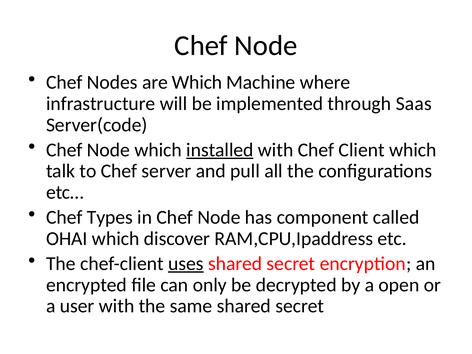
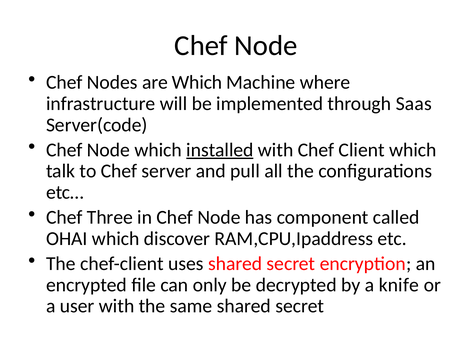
Types: Types -> Three
uses underline: present -> none
open: open -> knife
